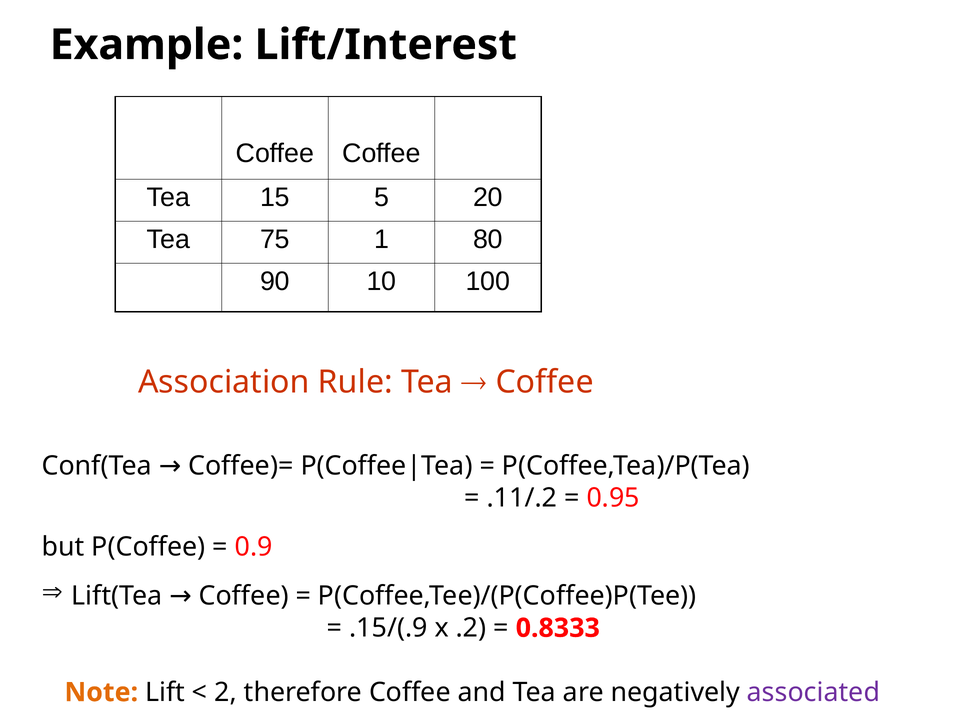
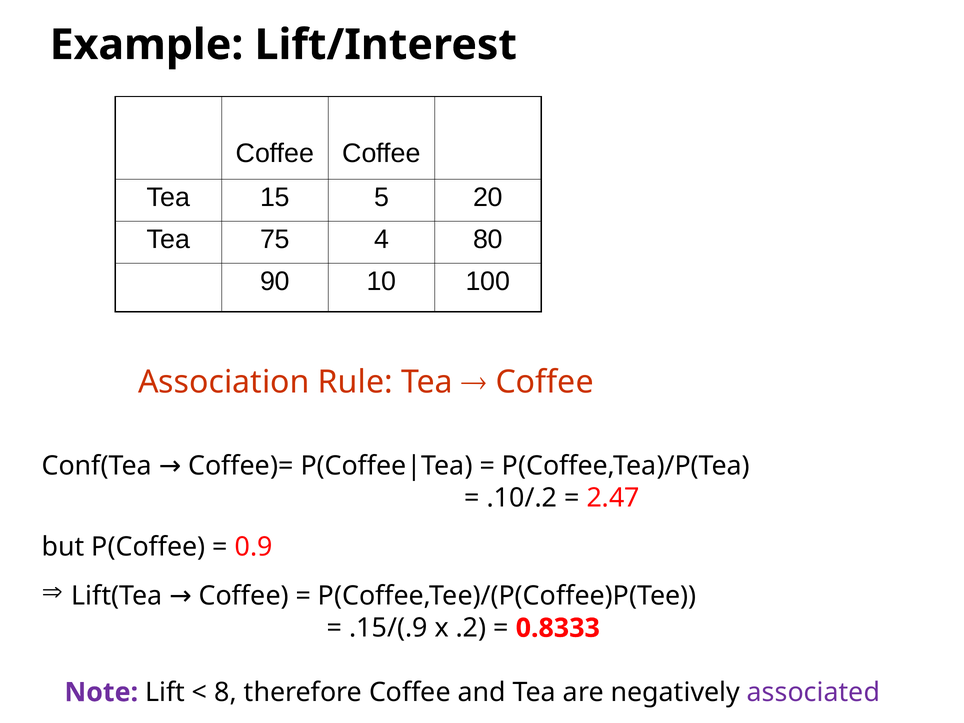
1: 1 -> 4
.11/.2: .11/.2 -> .10/.2
0.95: 0.95 -> 2.47
Note colour: orange -> purple
2: 2 -> 8
